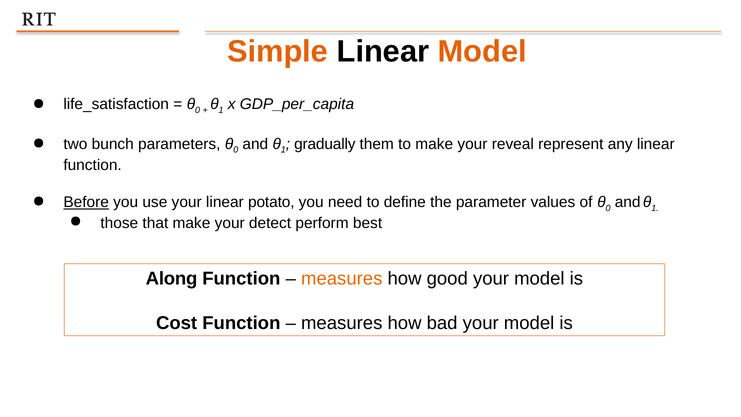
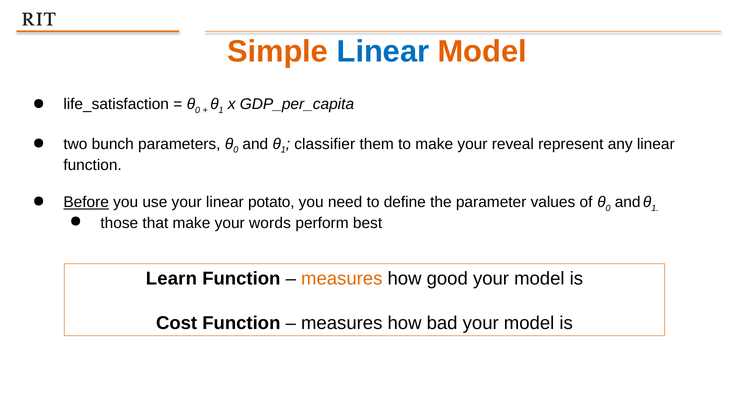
Linear at (383, 52) colour: black -> blue
gradually: gradually -> classifier
detect: detect -> words
Along: Along -> Learn
